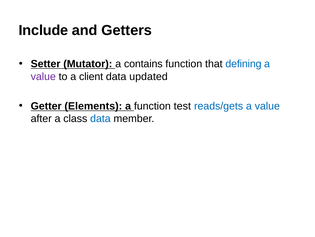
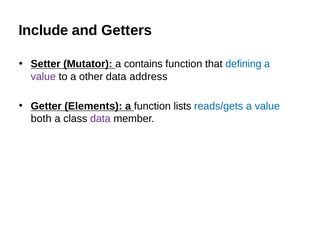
client: client -> other
updated: updated -> address
test: test -> lists
after: after -> both
data at (100, 118) colour: blue -> purple
